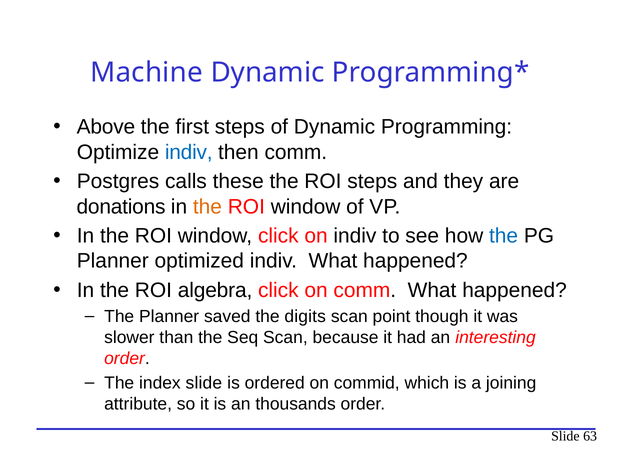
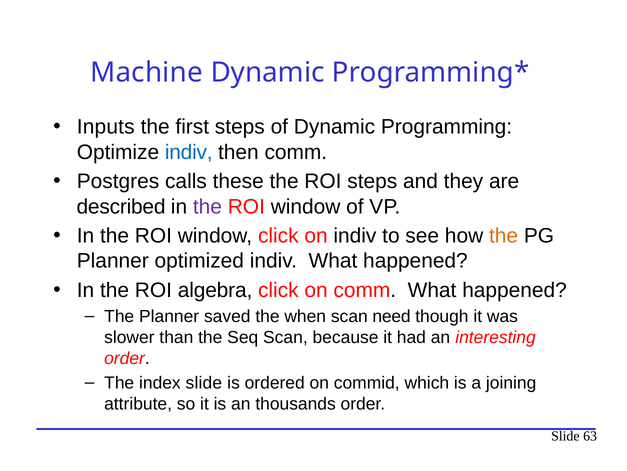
Above: Above -> Inputs
donations: donations -> described
the at (207, 206) colour: orange -> purple
the at (504, 236) colour: blue -> orange
digits: digits -> when
point: point -> need
